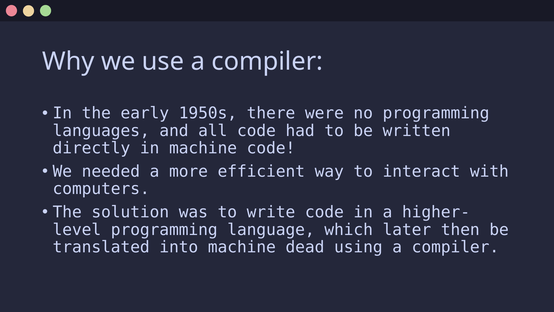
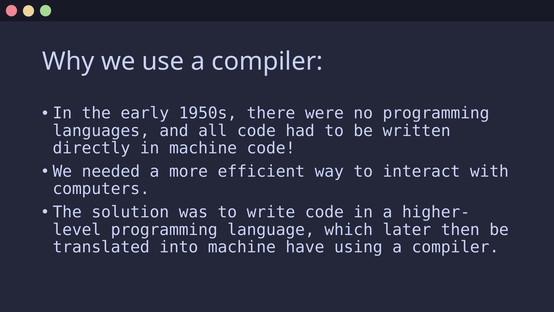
dead: dead -> have
